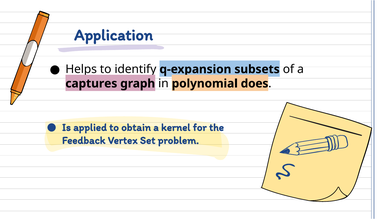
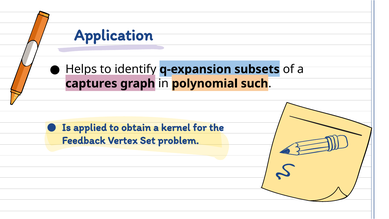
does: does -> such
